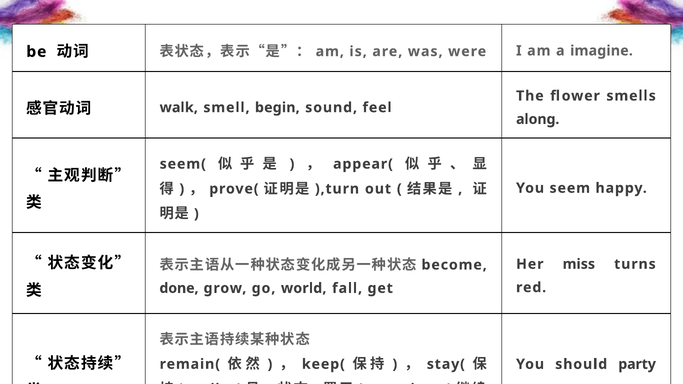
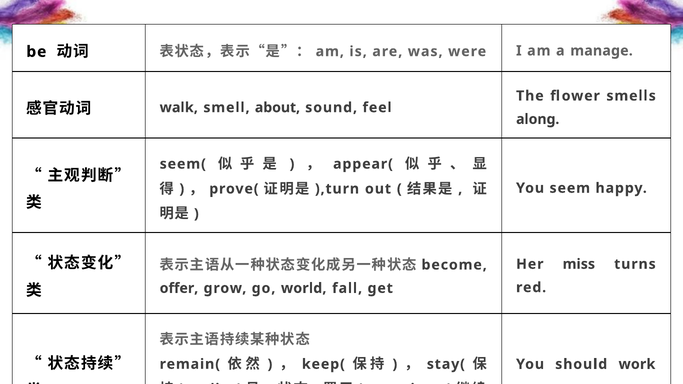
imagine: imagine -> manage
begin: begin -> about
done: done -> offer
party: party -> work
